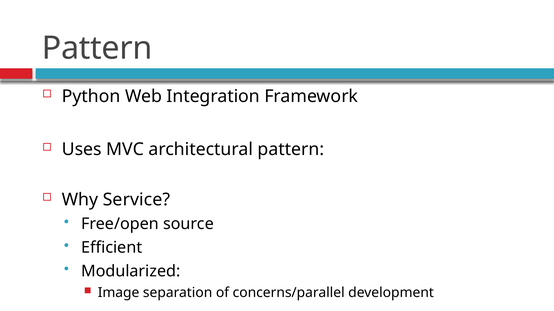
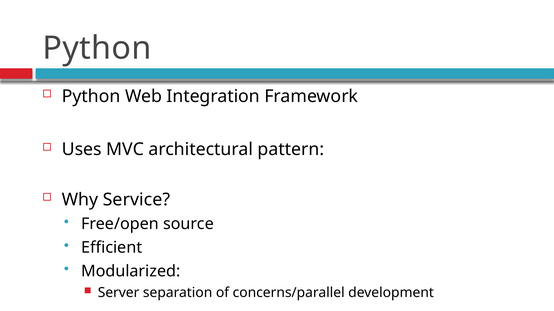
Pattern at (97, 48): Pattern -> Python
Image: Image -> Server
